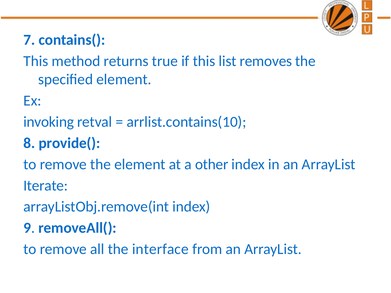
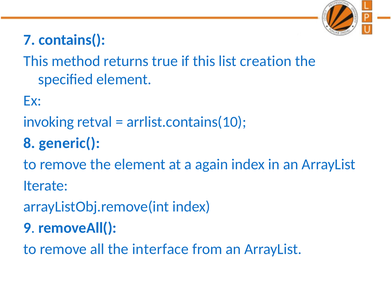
removes: removes -> creation
provide(: provide( -> generic(
other: other -> again
